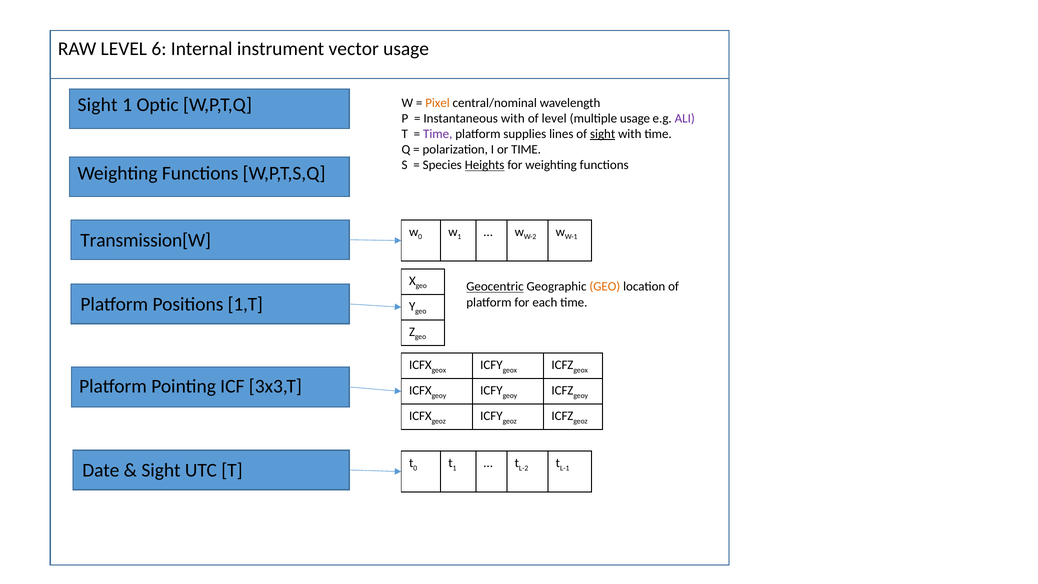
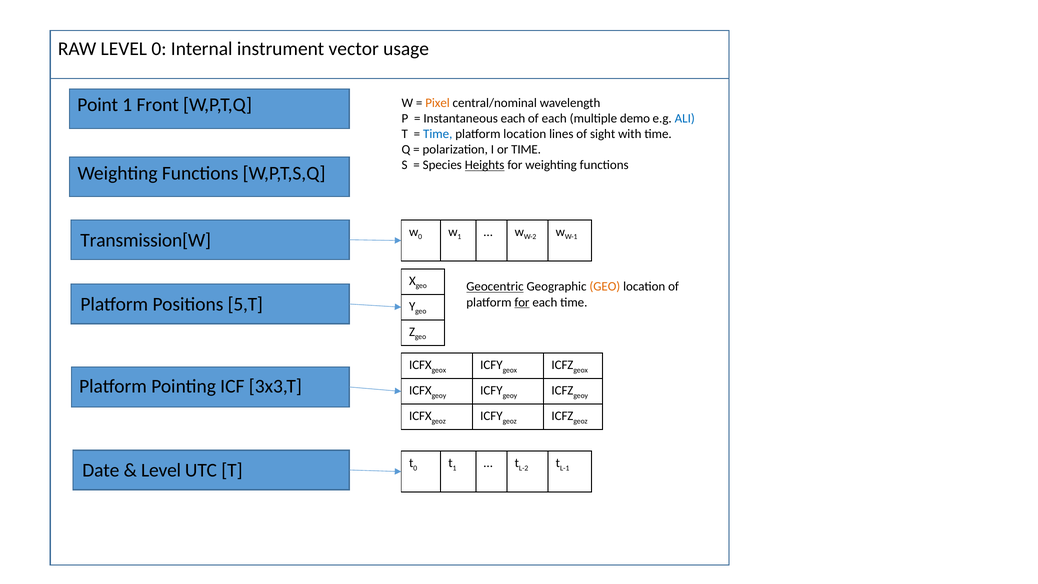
LEVEL 6: 6 -> 0
Sight at (98, 105): Sight -> Point
Optic: Optic -> Front
Instantaneous with: with -> each
of level: level -> each
multiple usage: usage -> demo
ALI colour: purple -> blue
Time at (438, 134) colour: purple -> blue
platform supplies: supplies -> location
sight at (603, 134) underline: present -> none
1,T: 1,T -> 5,T
for at (522, 302) underline: none -> present
Sight at (161, 470): Sight -> Level
